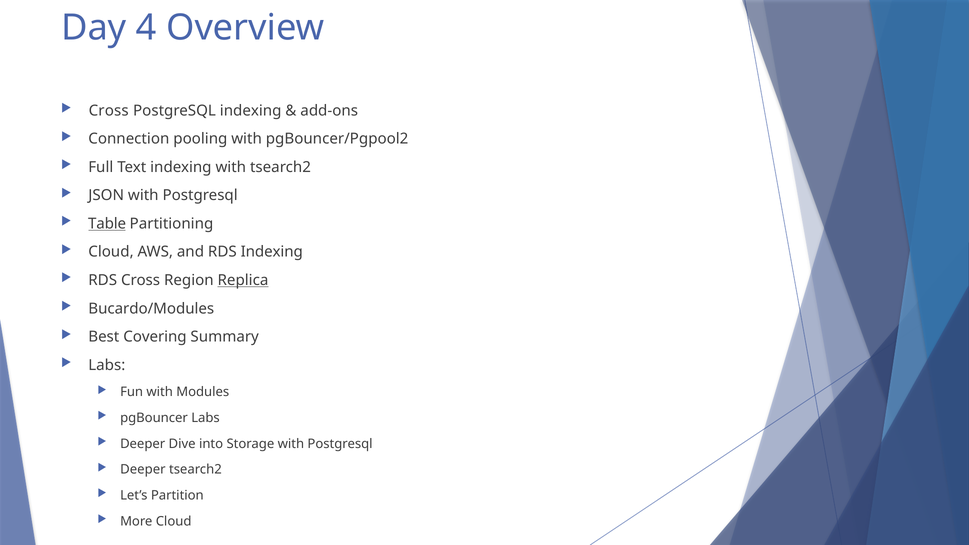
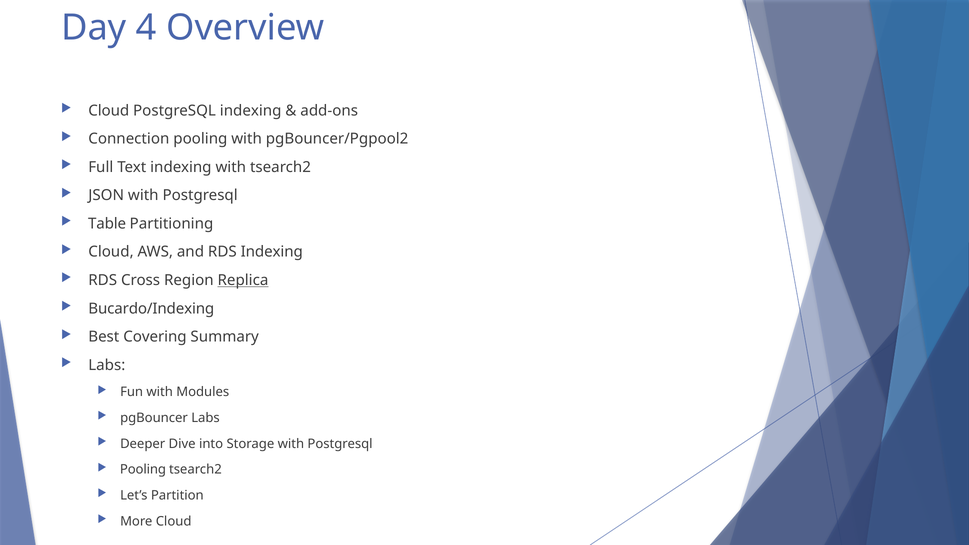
Cross at (109, 111): Cross -> Cloud
Table underline: present -> none
Bucardo/Modules: Bucardo/Modules -> Bucardo/Indexing
Deeper at (143, 470): Deeper -> Pooling
